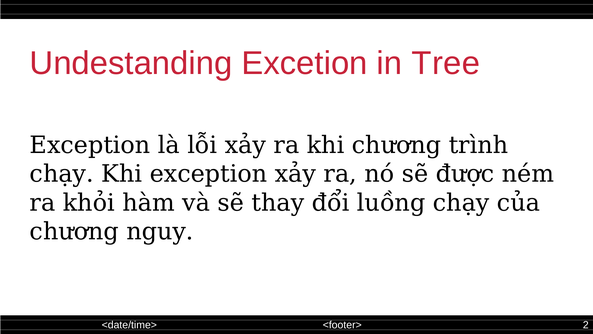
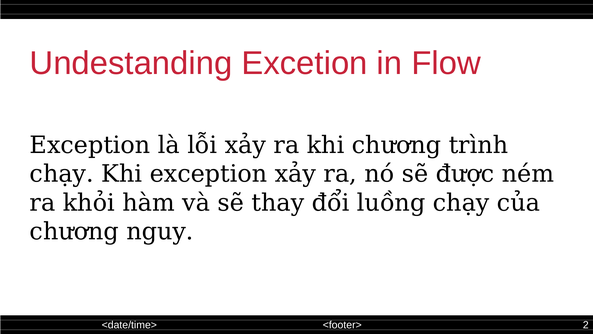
Tree: Tree -> Flow
